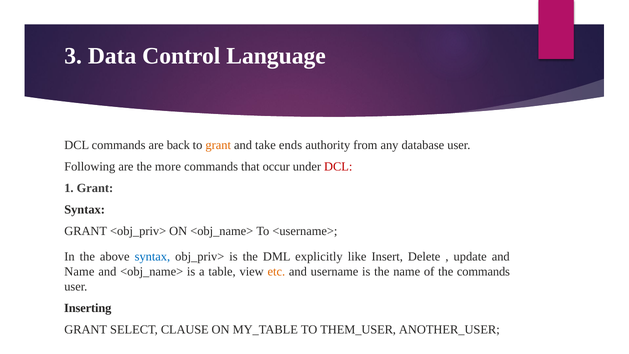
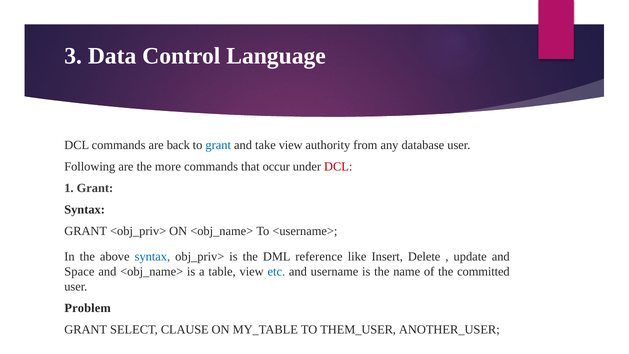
grant at (218, 145) colour: orange -> blue
take ends: ends -> view
explicitly: explicitly -> reference
Name at (79, 271): Name -> Space
etc colour: orange -> blue
the commands: commands -> committed
Inserting: Inserting -> Problem
